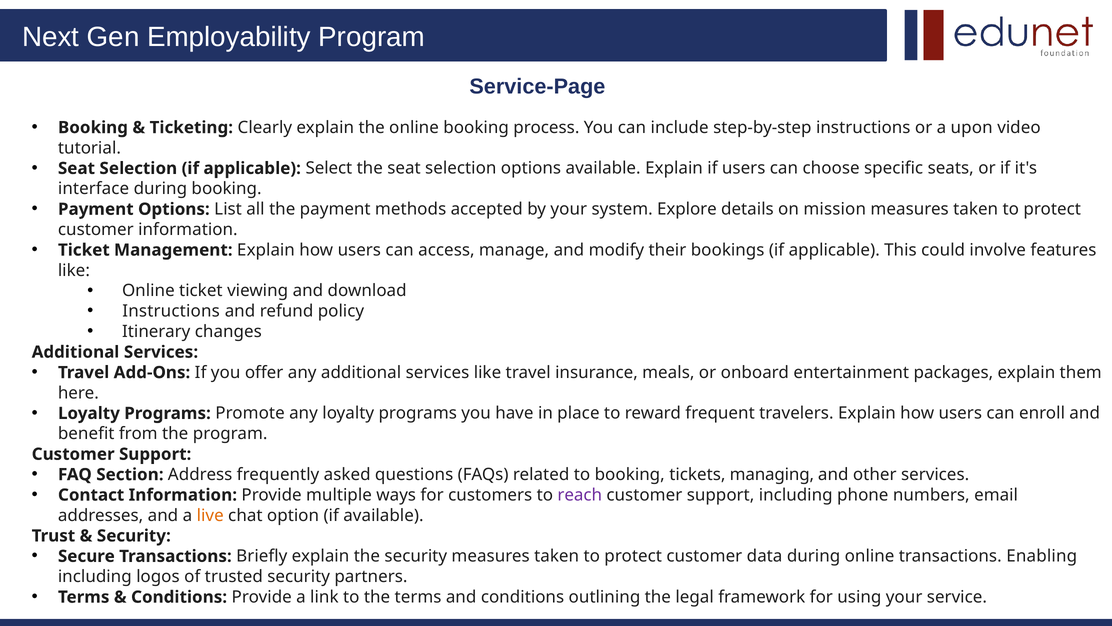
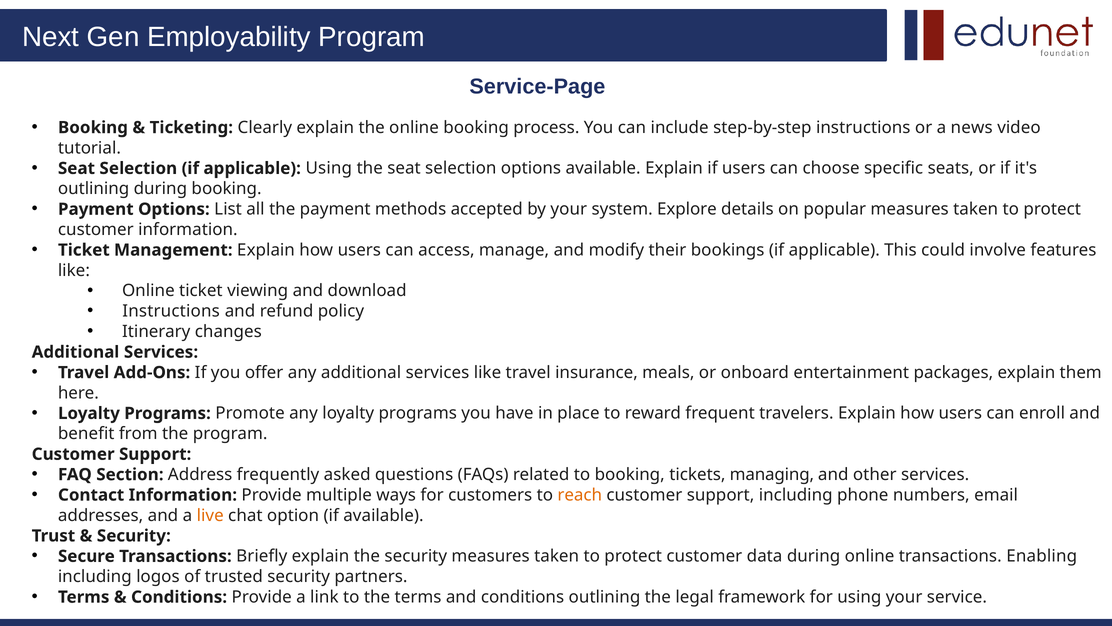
upon: upon -> news
applicable Select: Select -> Using
interface at (94, 189): interface -> outlining
mission: mission -> popular
reach colour: purple -> orange
